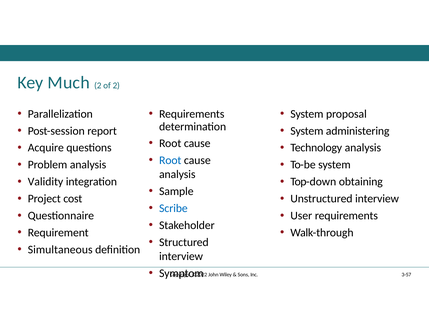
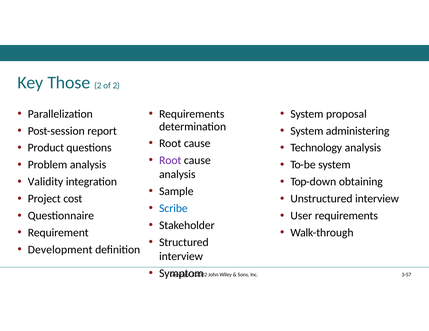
Much: Much -> Those
Acquire: Acquire -> Product
Root at (170, 161) colour: blue -> purple
Simultaneous: Simultaneous -> Development
